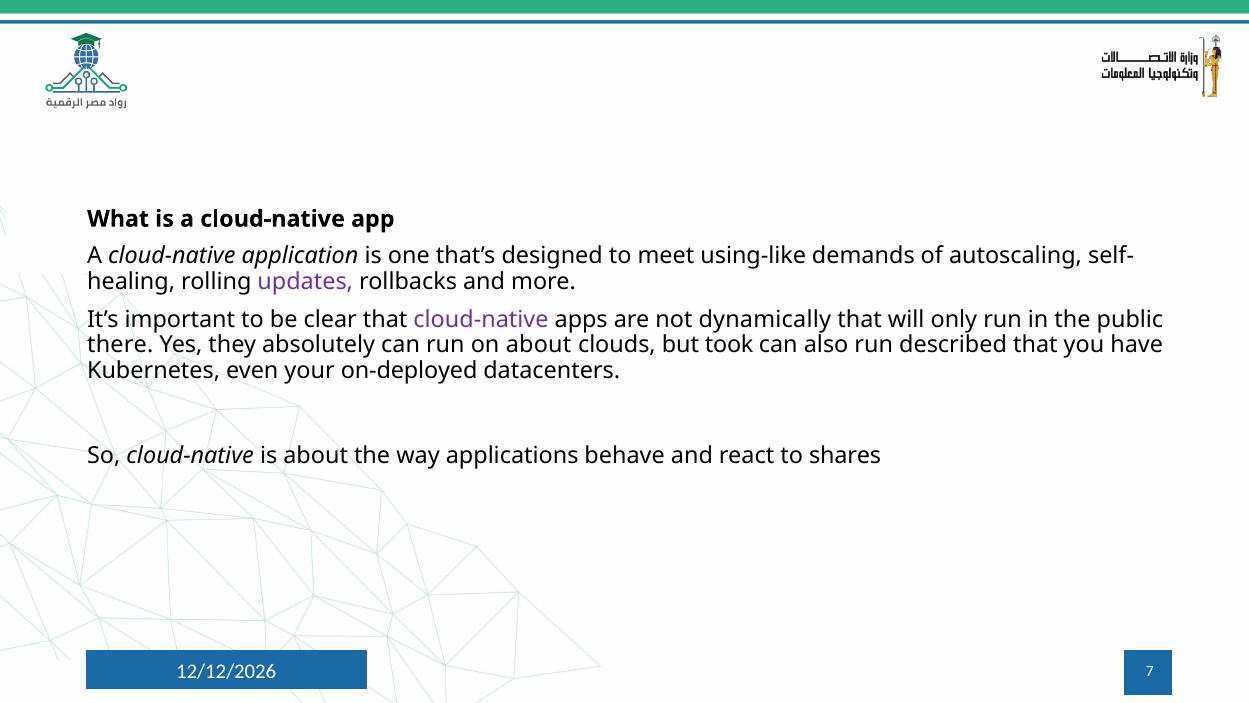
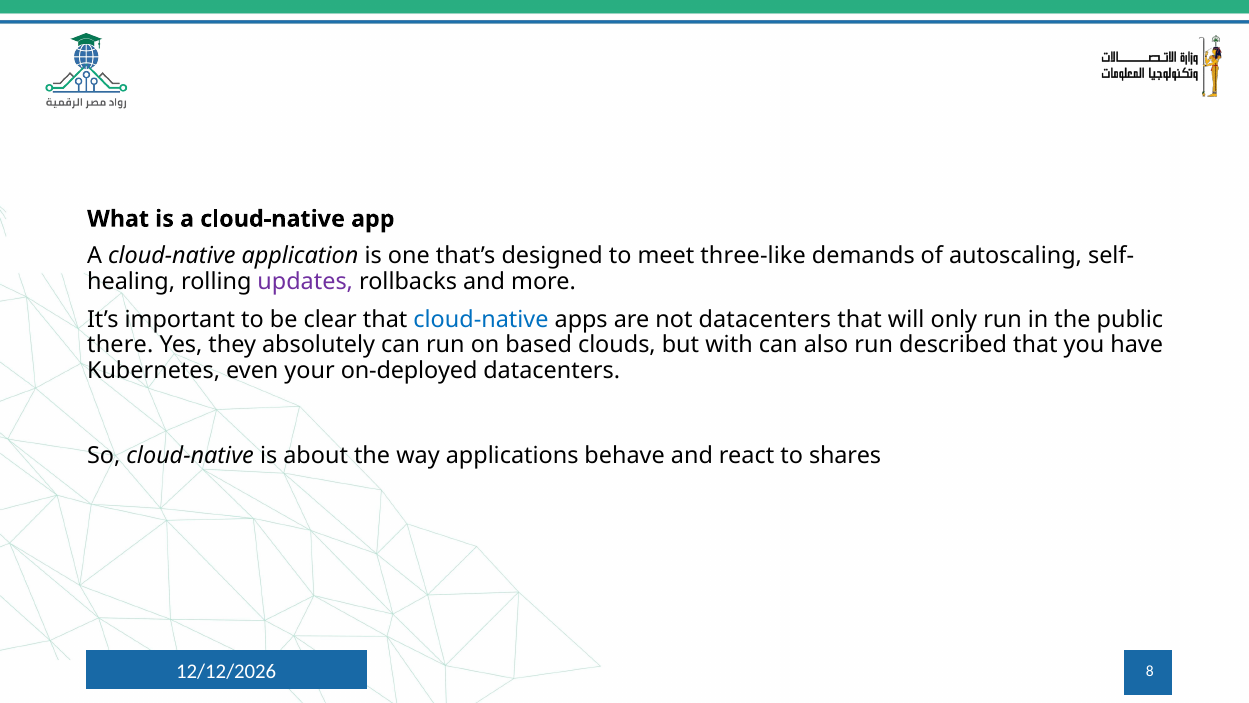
using-like: using-like -> three-like
cloud-native at (481, 320) colour: purple -> blue
not dynamically: dynamically -> datacenters
on about: about -> based
took: took -> with
7: 7 -> 8
